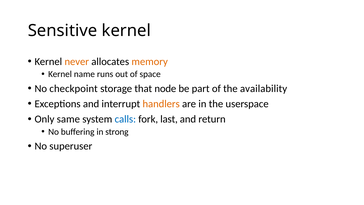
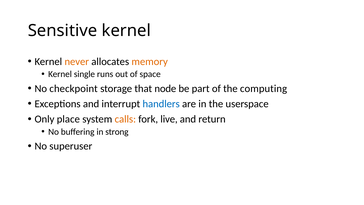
name: name -> single
availability: availability -> computing
handlers colour: orange -> blue
same: same -> place
calls colour: blue -> orange
last: last -> live
